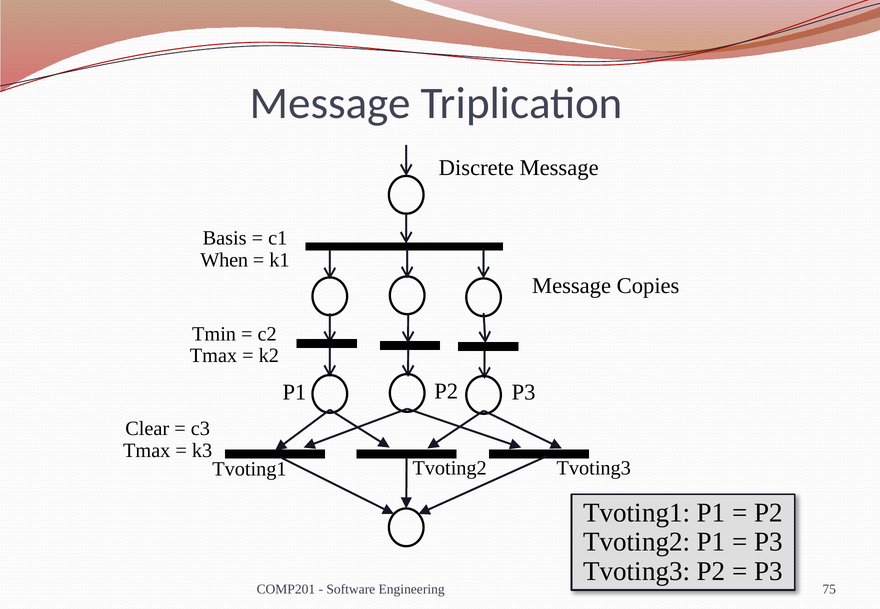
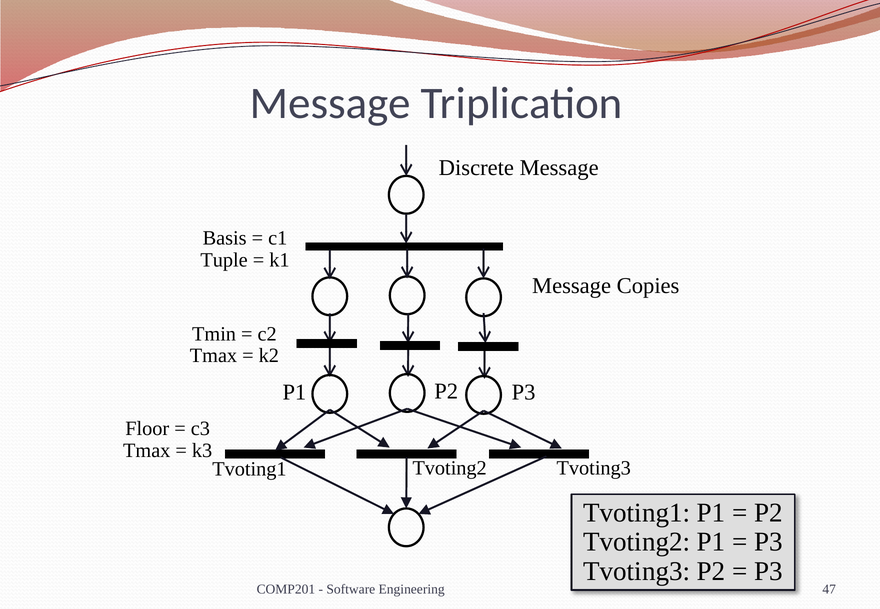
When: When -> Tuple
Clear: Clear -> Floor
75: 75 -> 47
